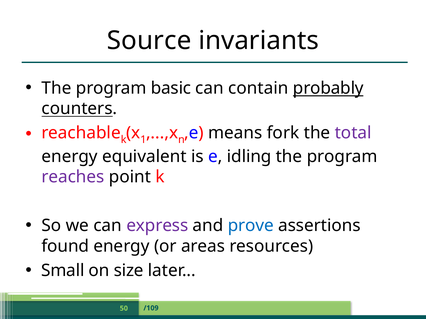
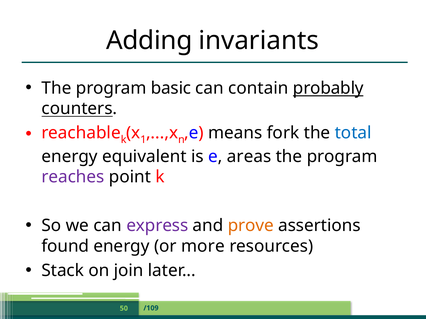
Source: Source -> Adding
total colour: purple -> blue
idling: idling -> areas
prove colour: blue -> orange
areas: areas -> more
Small: Small -> Stack
size: size -> join
